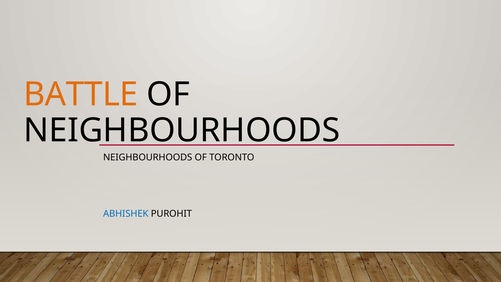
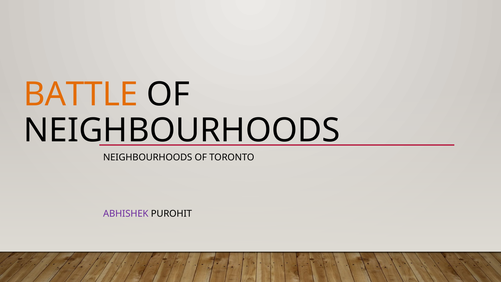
ABHISHEK colour: blue -> purple
